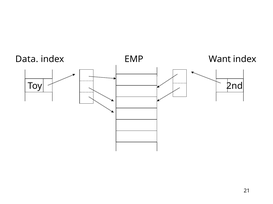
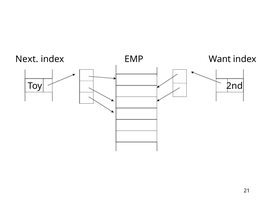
Data: Data -> Next
